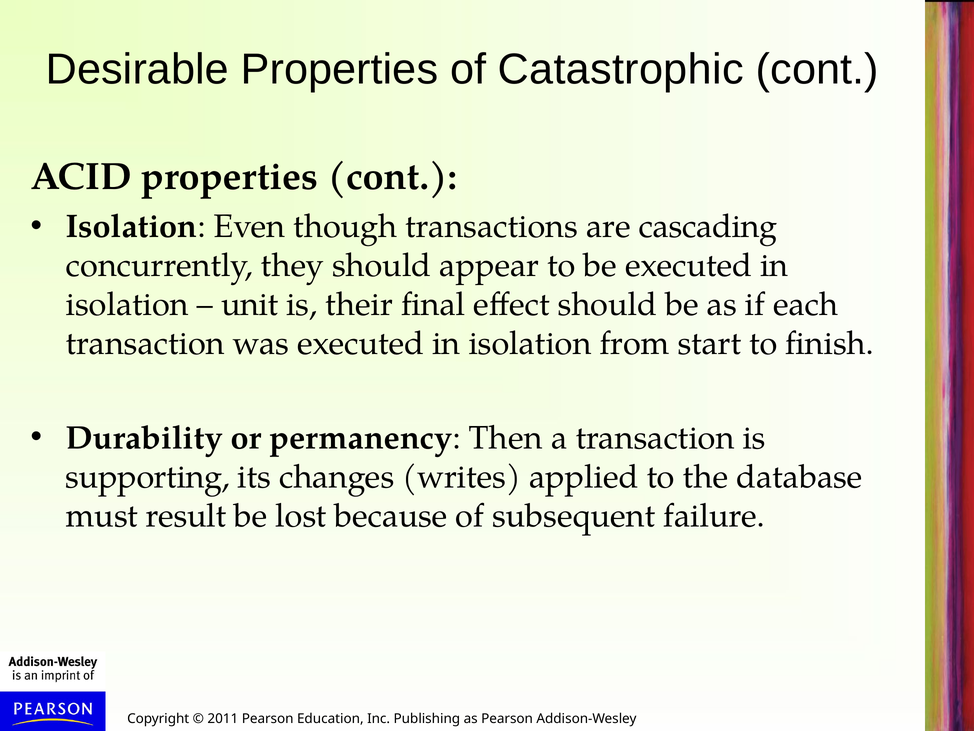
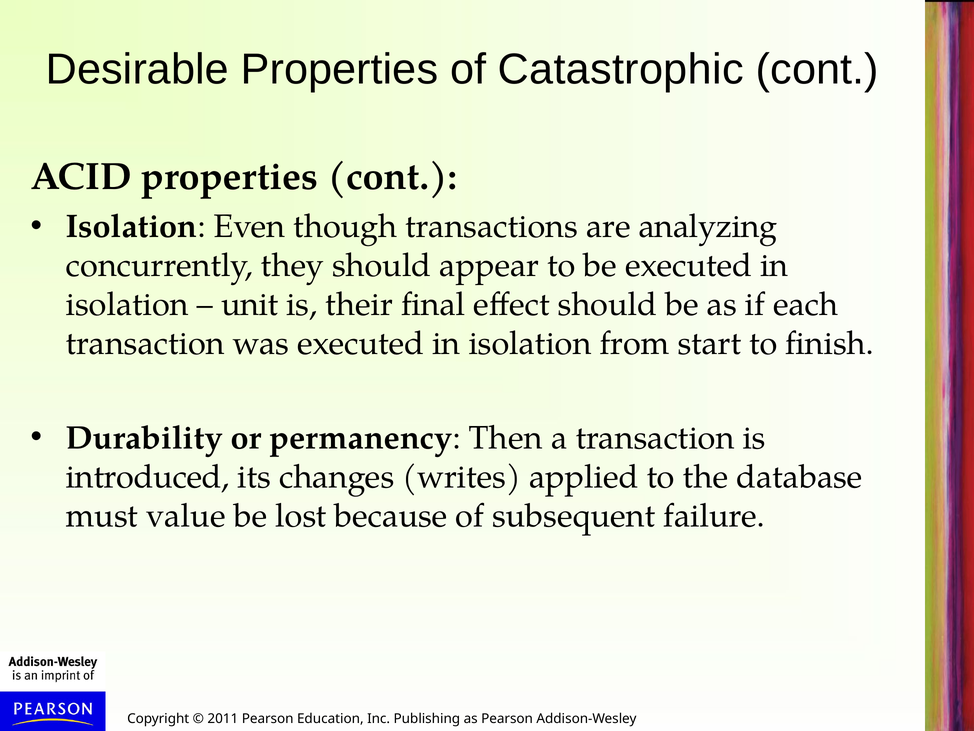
cascading: cascading -> analyzing
supporting: supporting -> introduced
result: result -> value
